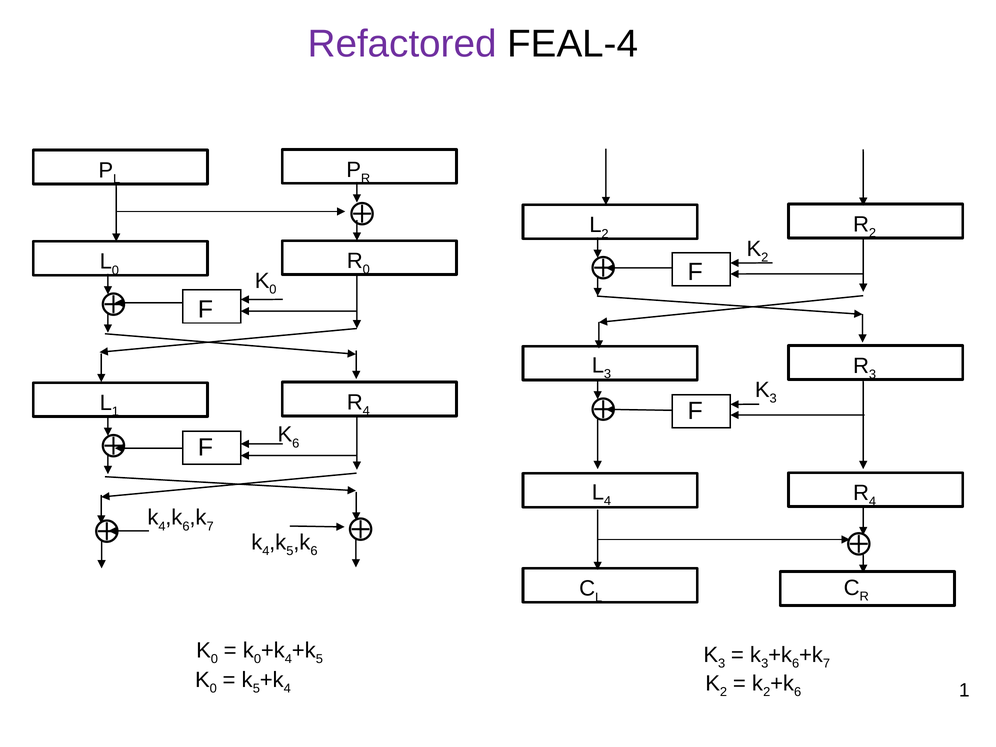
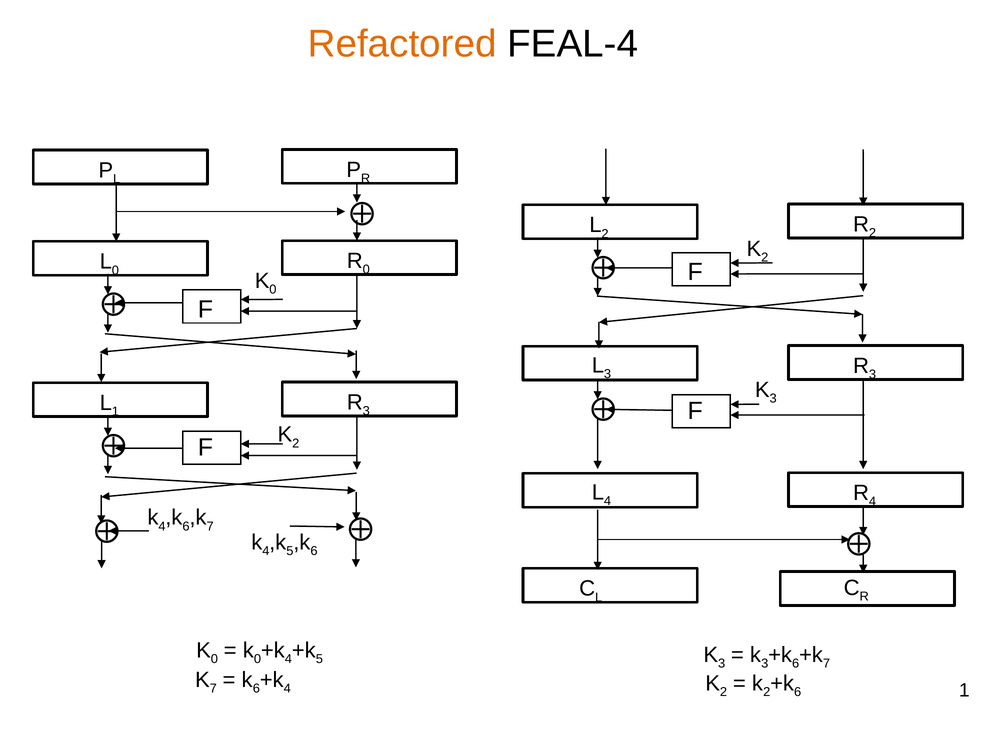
Refactored colour: purple -> orange
4 at (366, 411): 4 -> 3
6 at (296, 443): 6 -> 2
0 at (213, 689): 0 -> 7
5 at (256, 689): 5 -> 6
